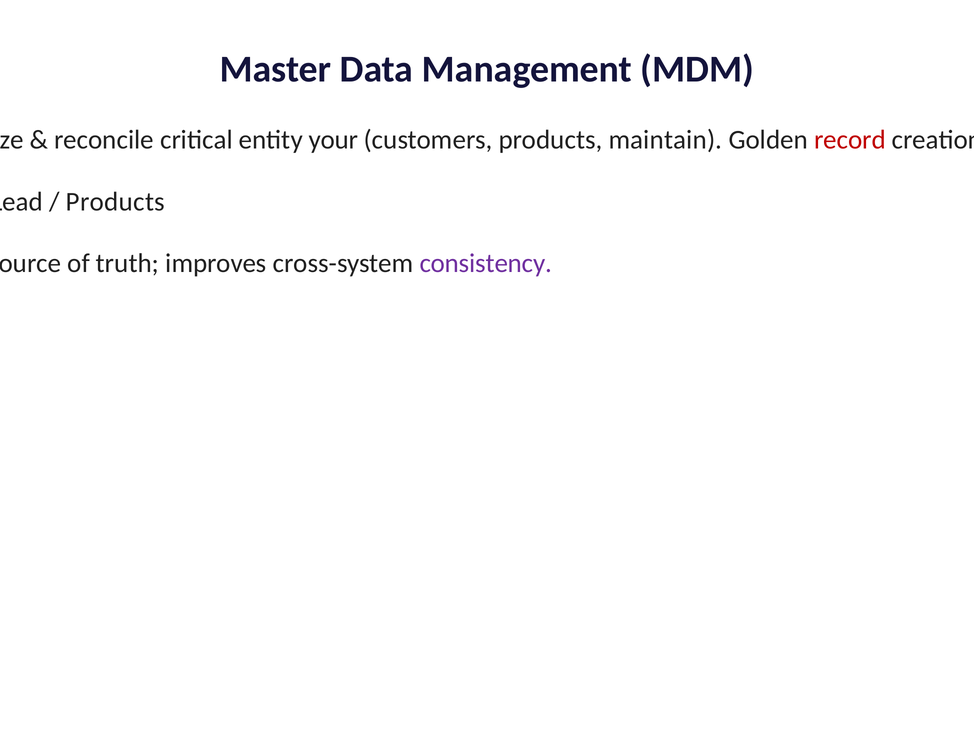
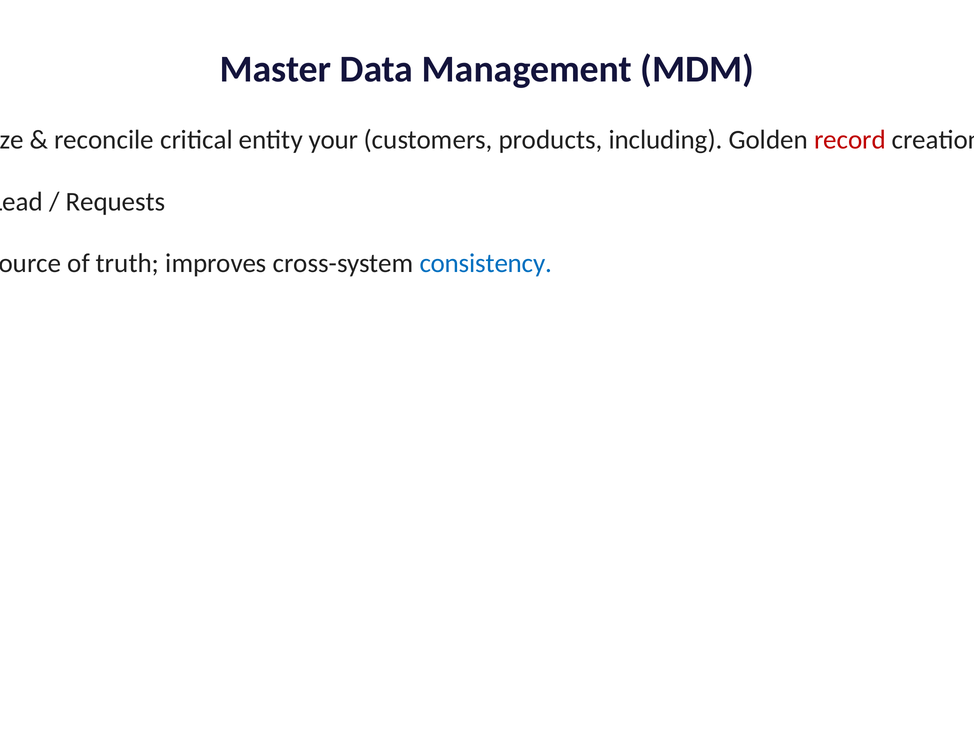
maintain: maintain -> including
Products at (115, 202): Products -> Requests
consistency colour: purple -> blue
